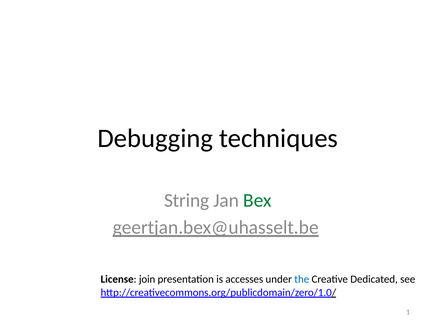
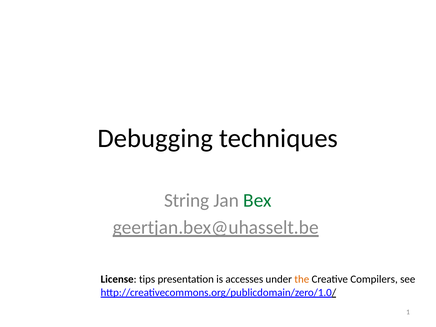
join: join -> tips
the colour: blue -> orange
Dedicated: Dedicated -> Compilers
